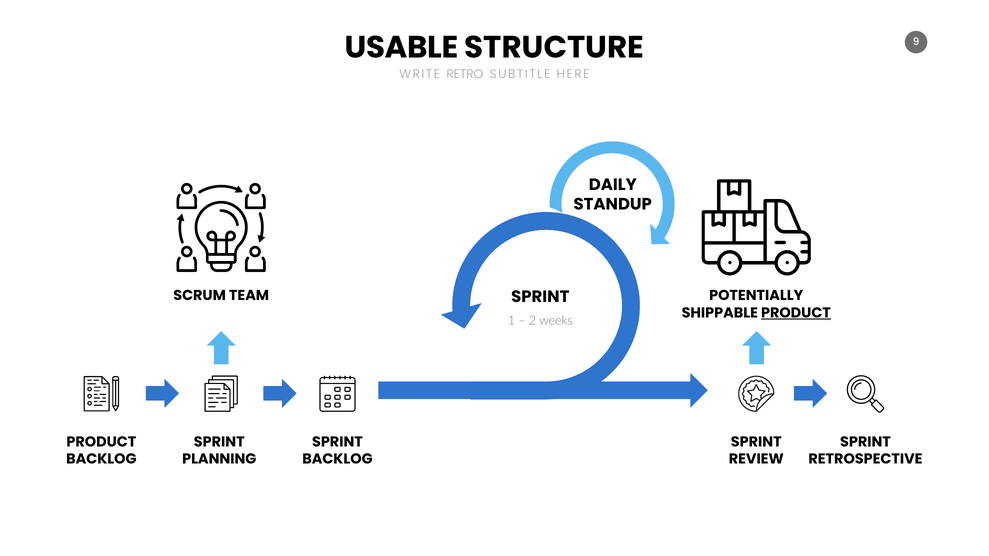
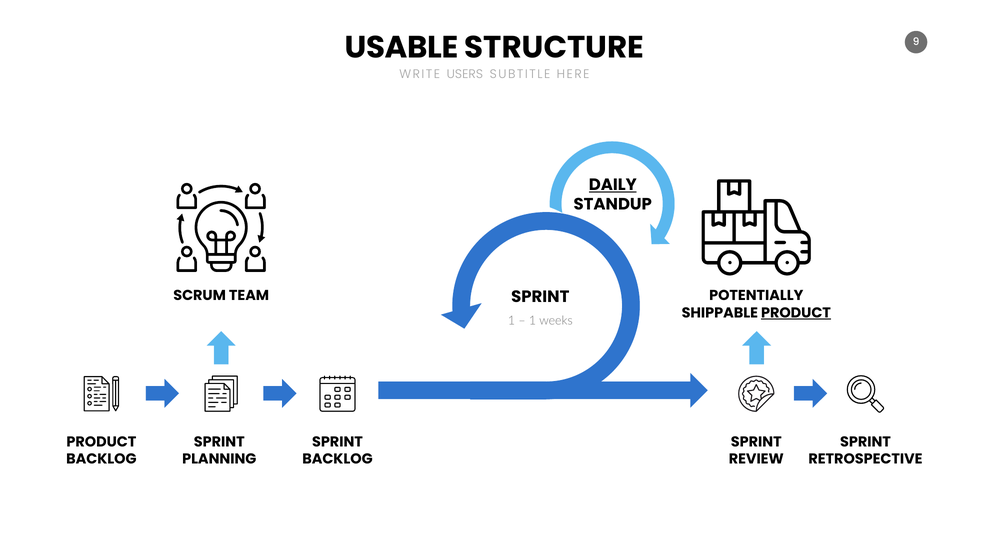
RETRO: RETRO -> USERS
DAILY underline: none -> present
2 at (533, 321): 2 -> 1
